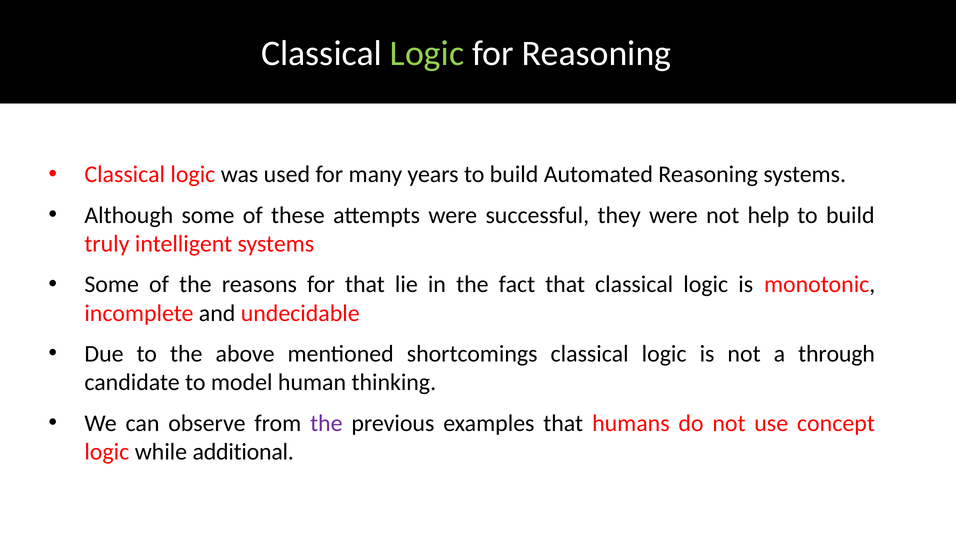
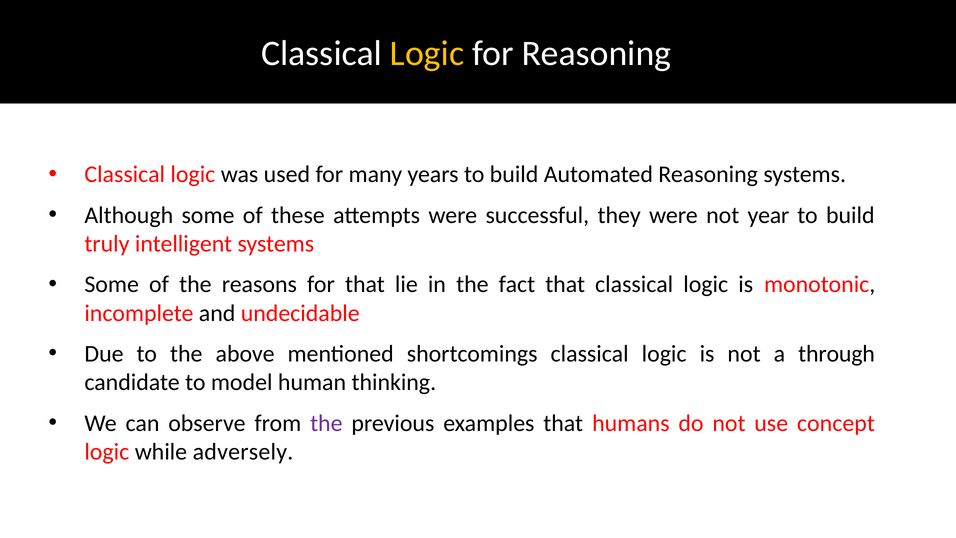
Logic at (427, 54) colour: light green -> yellow
help: help -> year
additional: additional -> adversely
